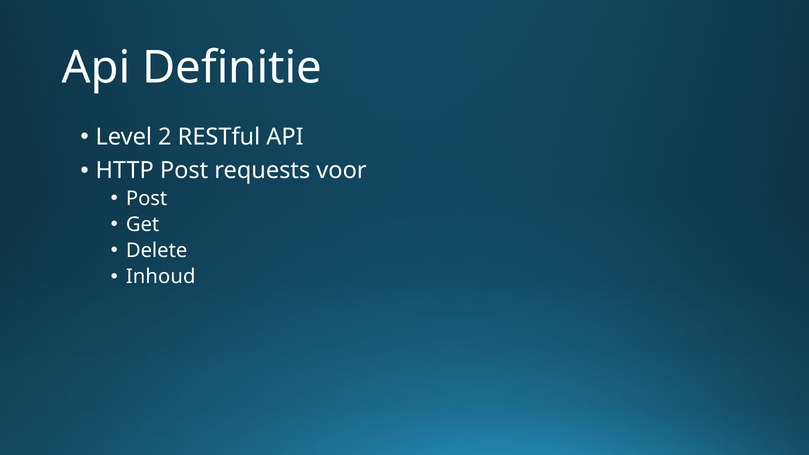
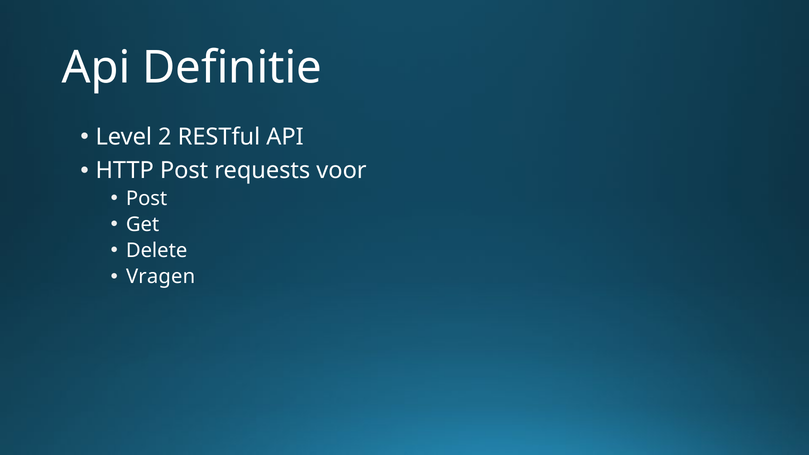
Inhoud: Inhoud -> Vragen
